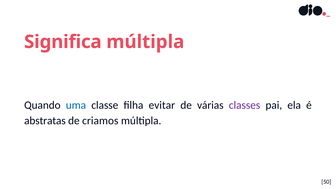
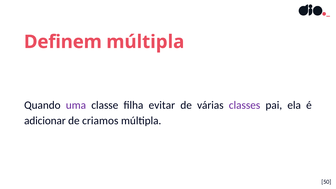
Significa: Significa -> Definem
uma colour: blue -> purple
abstratas: abstratas -> adicionar
